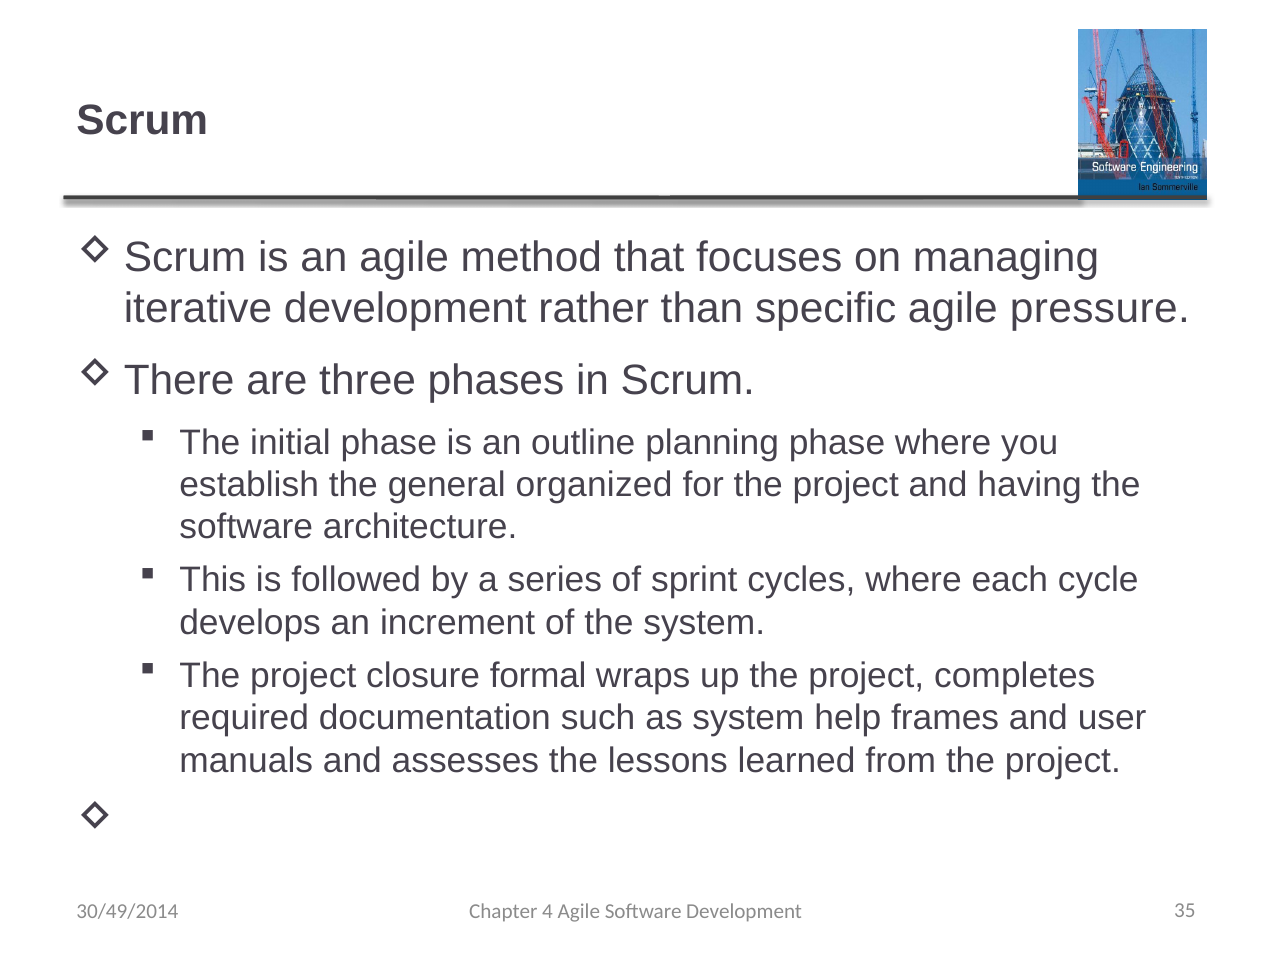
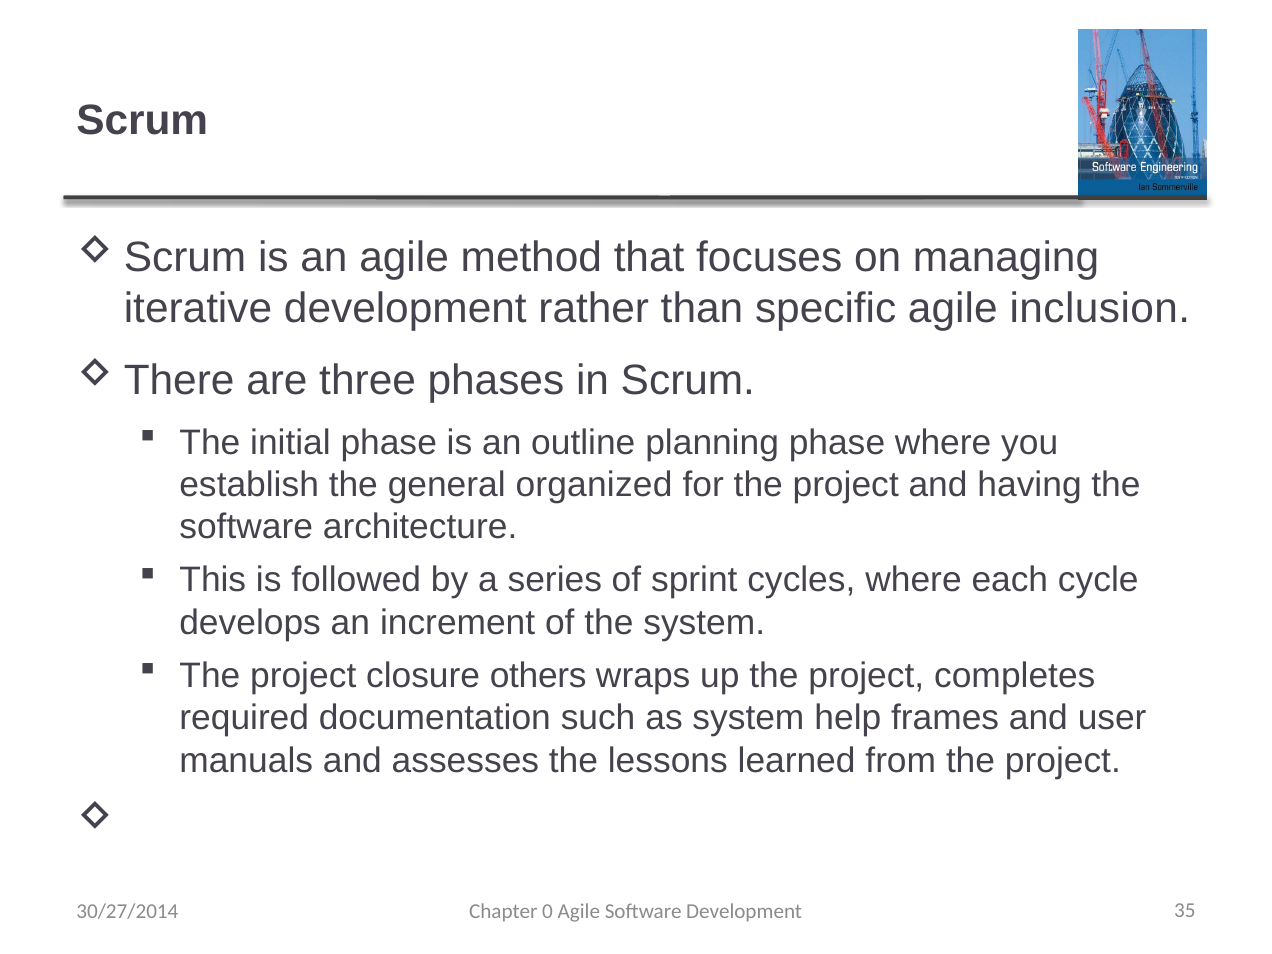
pressure: pressure -> inclusion
formal: formal -> others
30/49/2014: 30/49/2014 -> 30/27/2014
4: 4 -> 0
